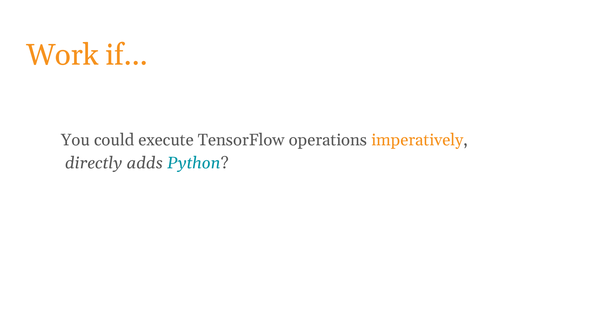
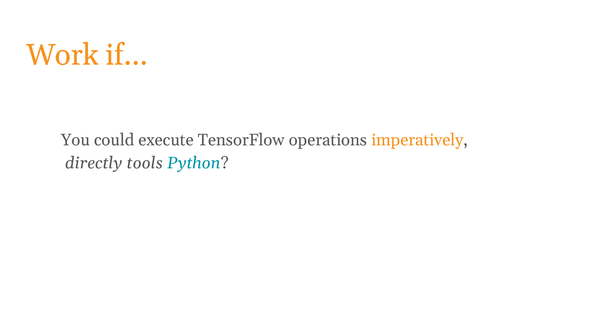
adds: adds -> tools
